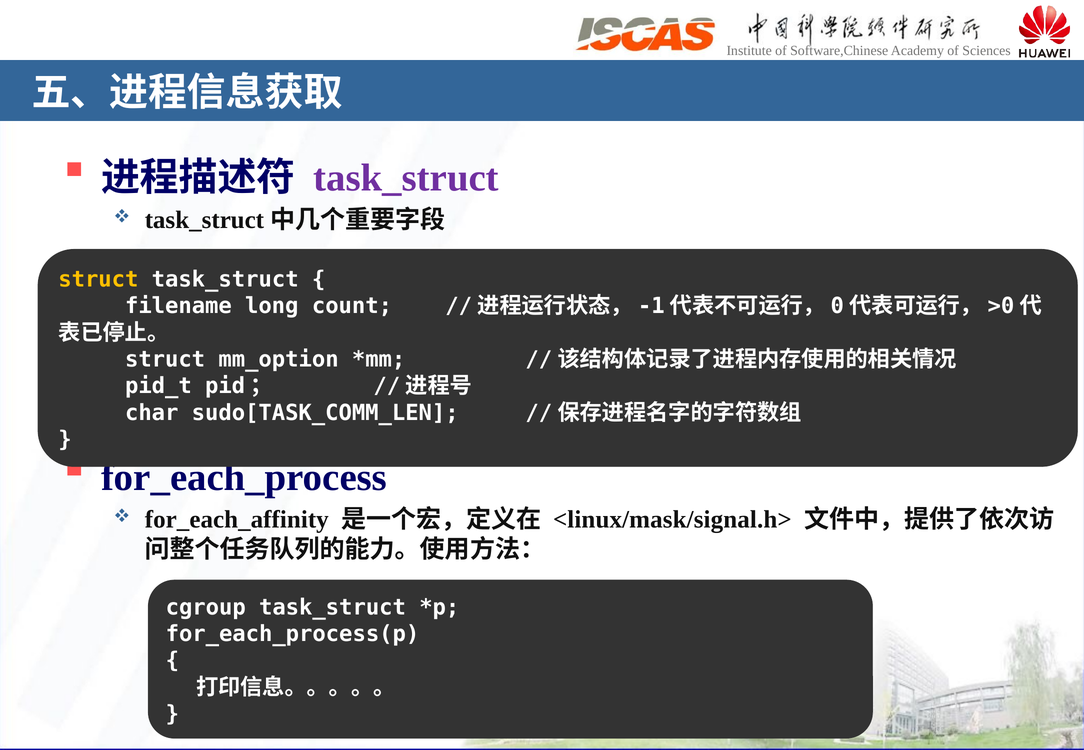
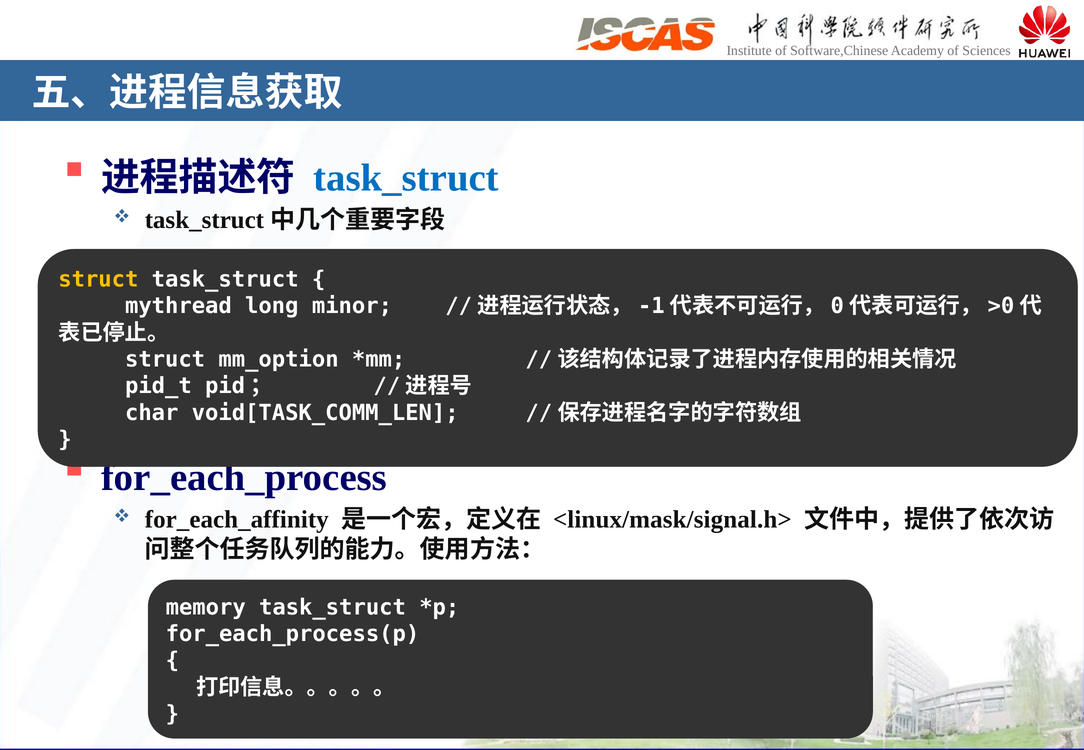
task_struct at (406, 178) colour: purple -> blue
filename: filename -> mythread
count: count -> minor
sudo[TASK_COMM_LEN: sudo[TASK_COMM_LEN -> void[TASK_COMM_LEN
cgroup: cgroup -> memory
